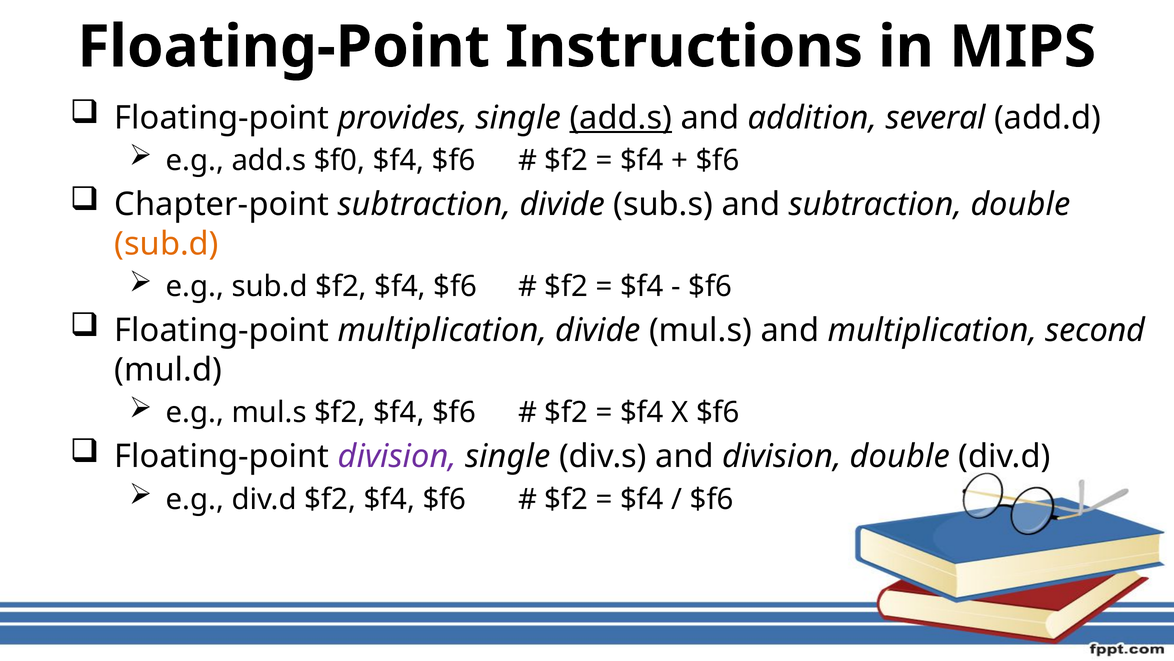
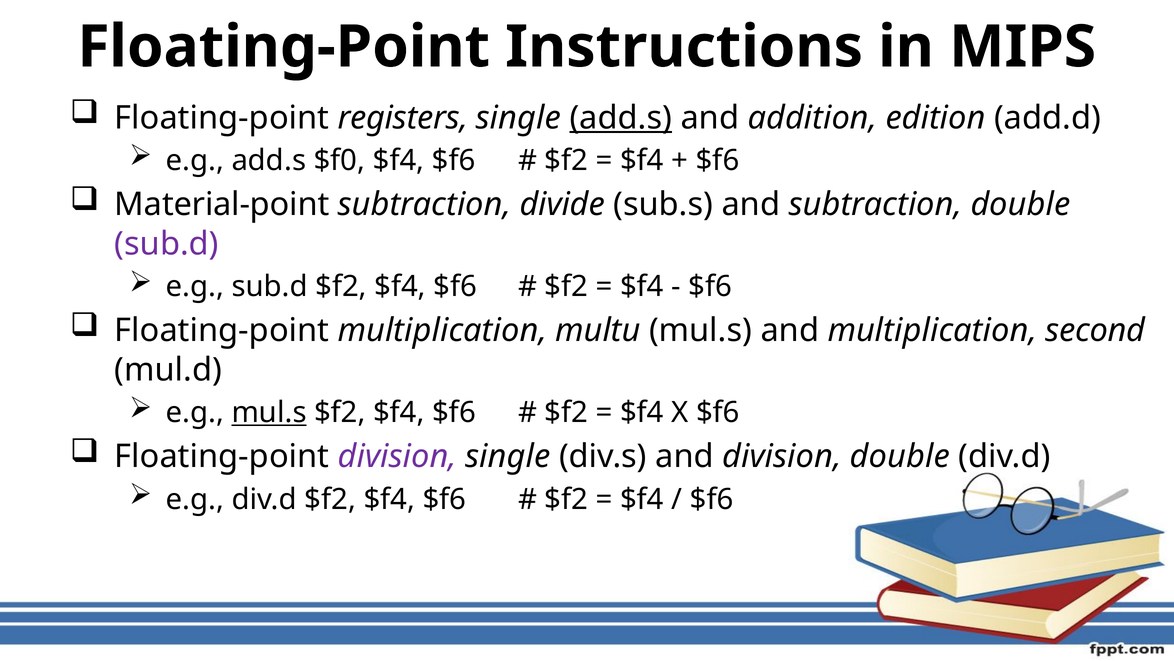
provides: provides -> registers
several: several -> edition
Chapter-point: Chapter-point -> Material-point
sub.d at (167, 244) colour: orange -> purple
multiplication divide: divide -> multu
mul.s at (269, 412) underline: none -> present
